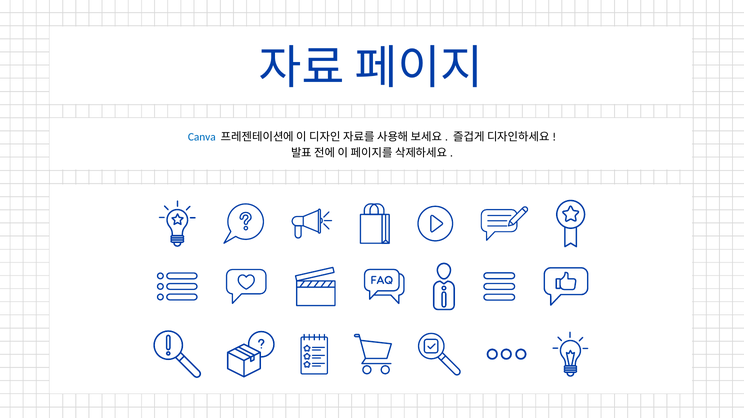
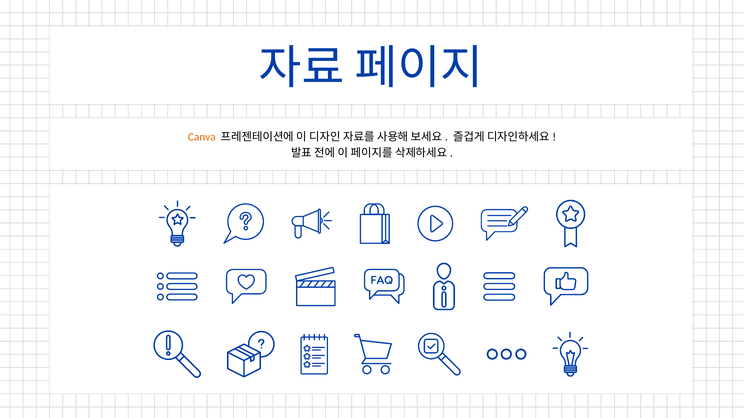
Canva colour: blue -> orange
